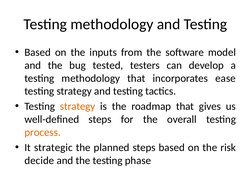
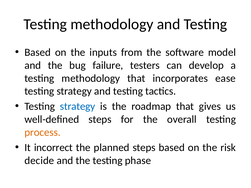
tested: tested -> failure
strategy at (78, 107) colour: orange -> blue
strategic: strategic -> incorrect
